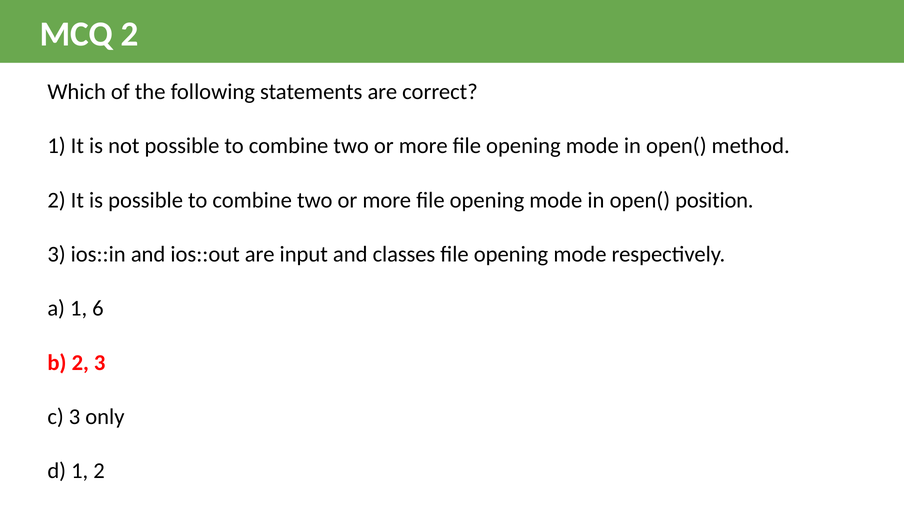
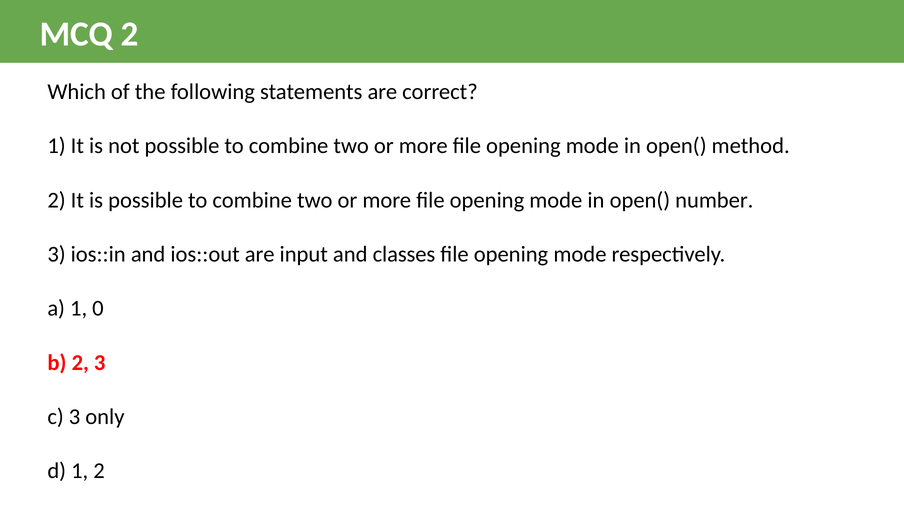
position: position -> number
6: 6 -> 0
